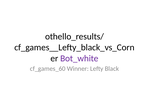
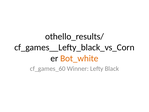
Bot_white colour: purple -> orange
